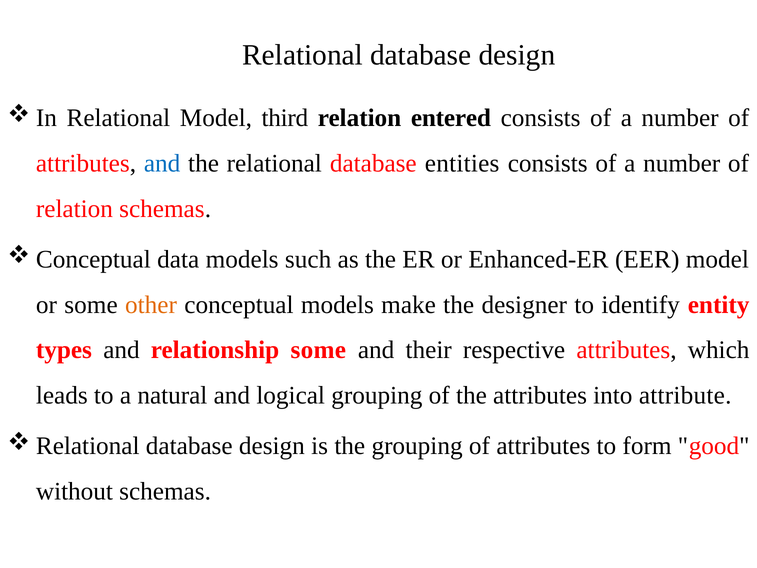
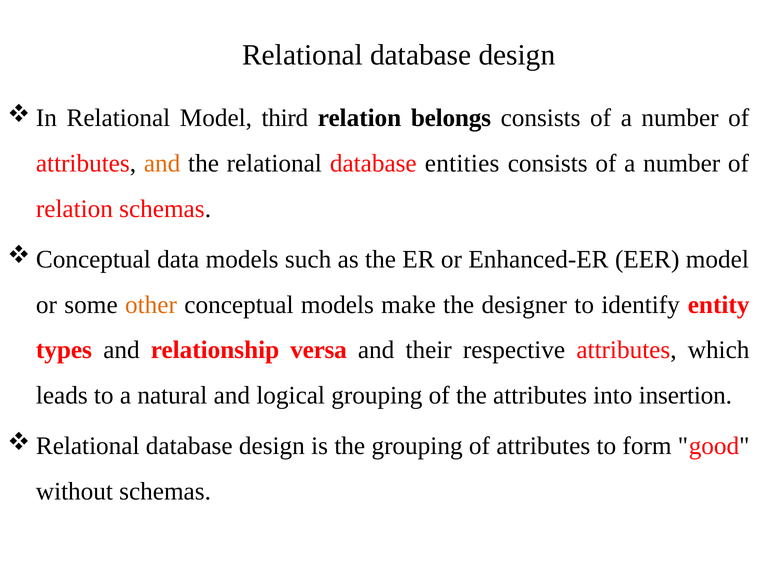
entered: entered -> belongs
and at (162, 163) colour: blue -> orange
relationship some: some -> versa
attribute: attribute -> insertion
